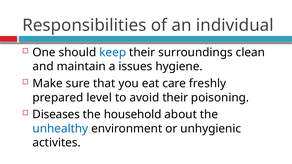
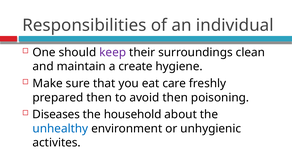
keep colour: blue -> purple
issues: issues -> create
prepared level: level -> then
avoid their: their -> then
